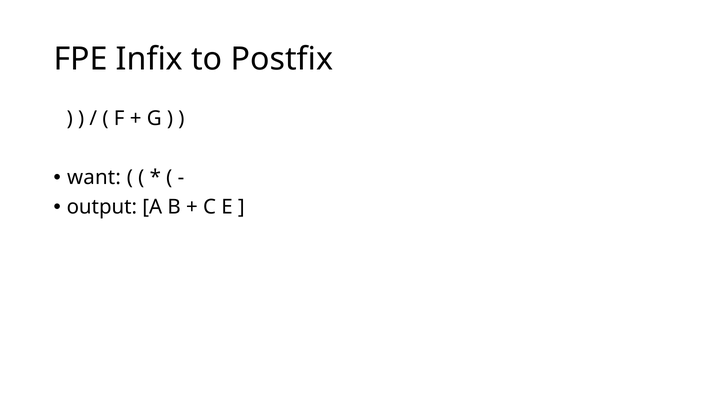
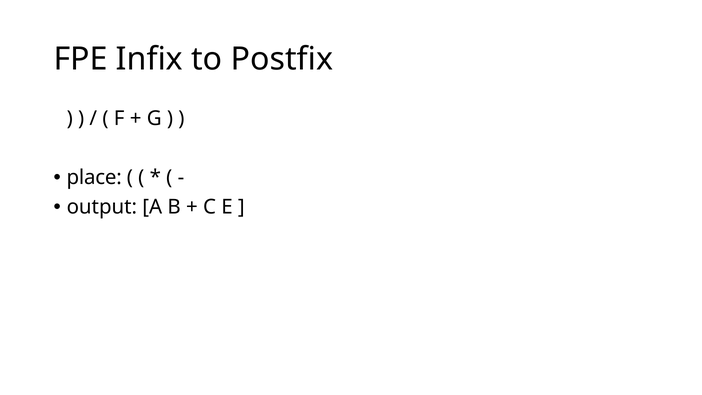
want: want -> place
